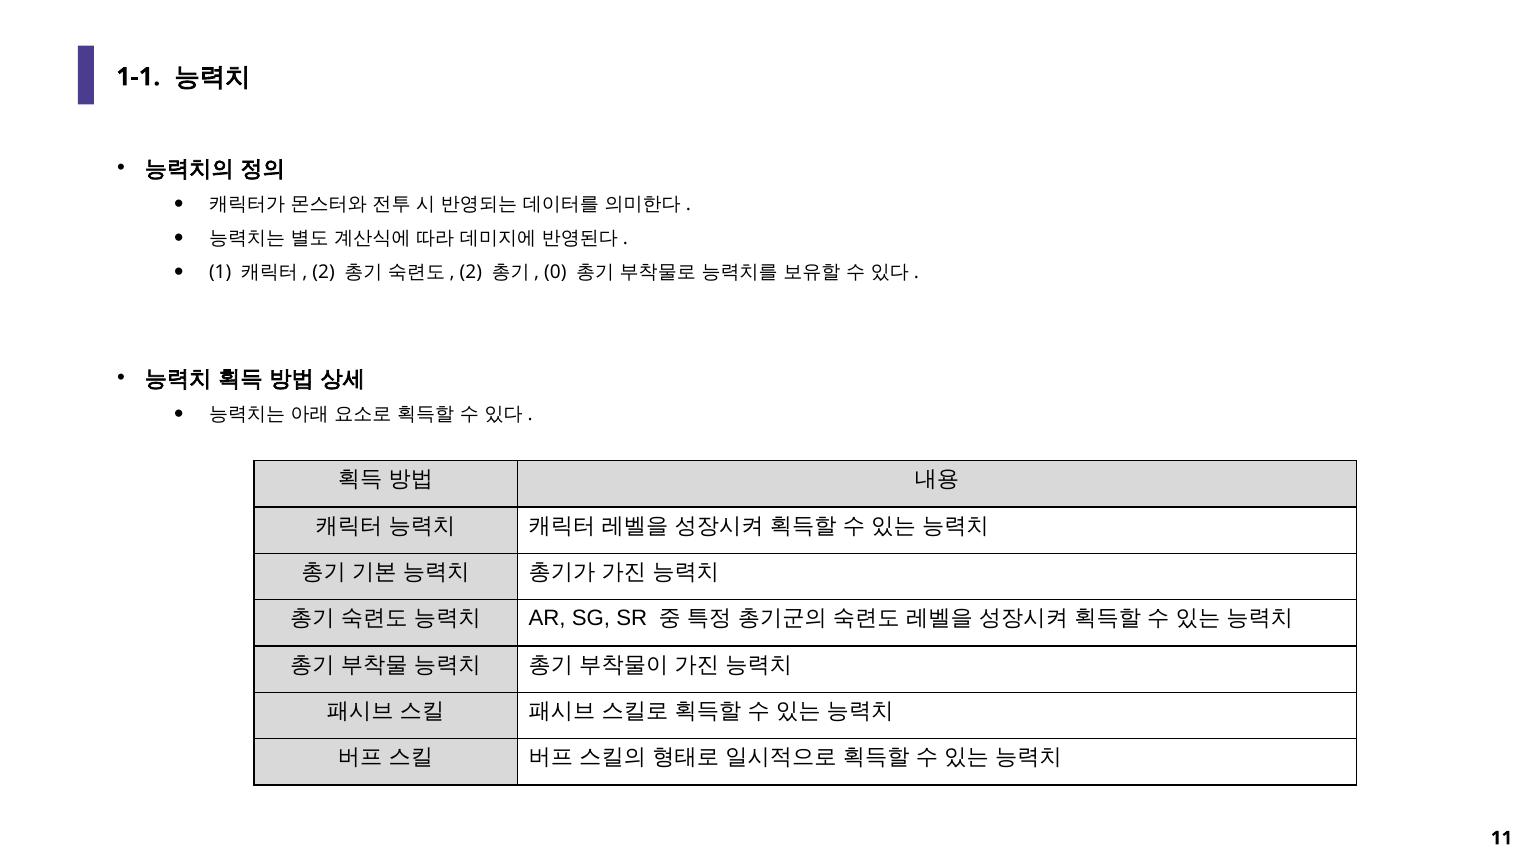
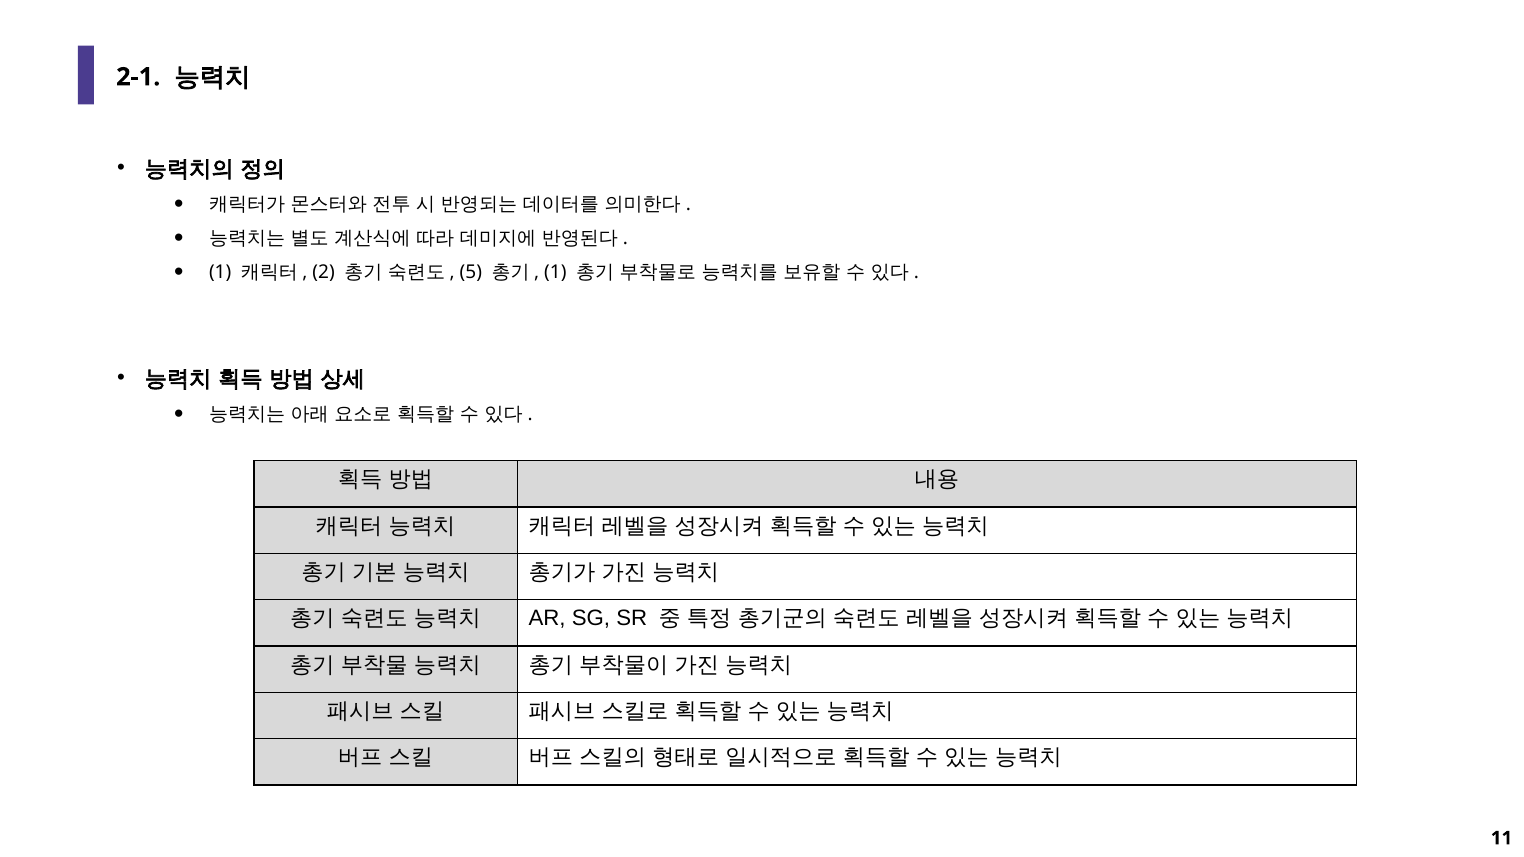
1-1: 1-1 -> 2-1
2 at (471, 272): 2 -> 5
0 at (555, 272): 0 -> 1
